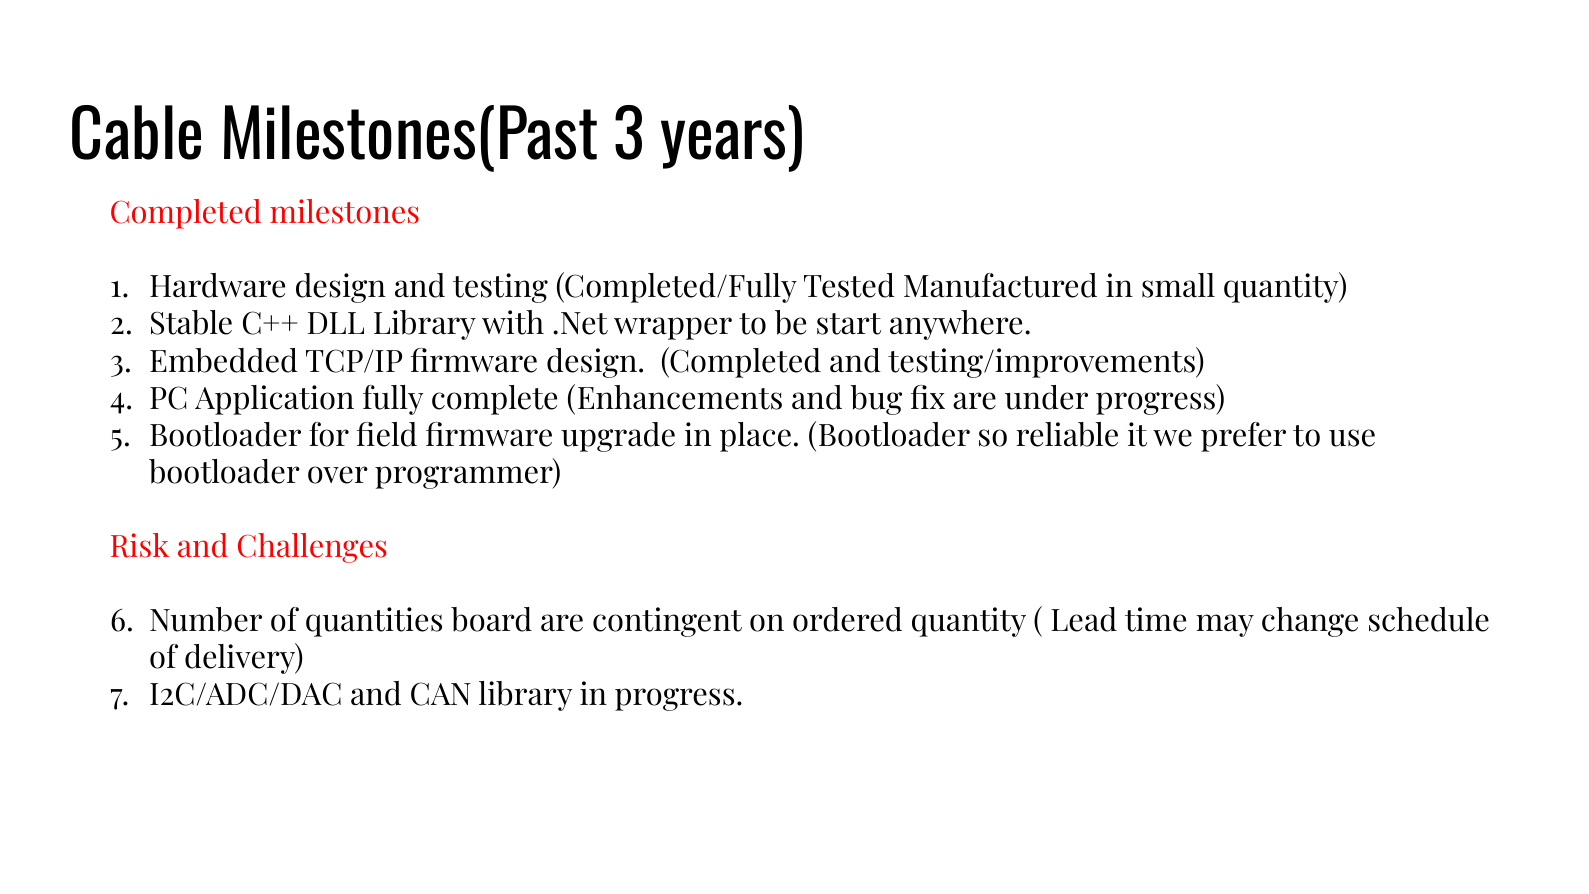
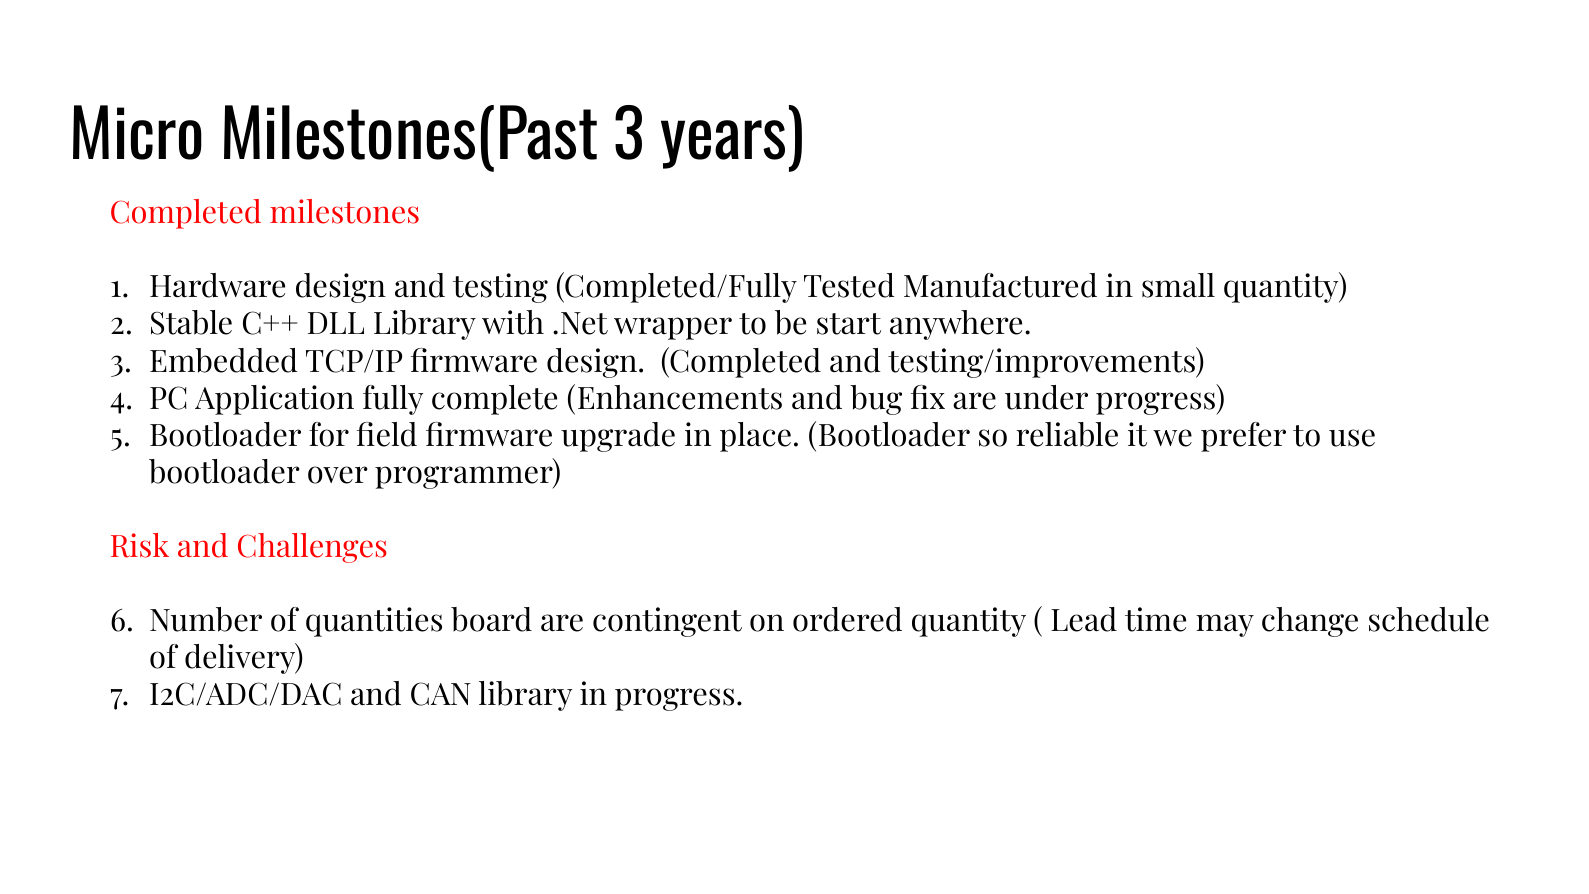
Cable: Cable -> Micro
